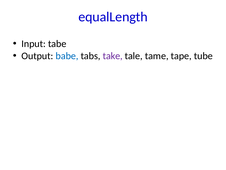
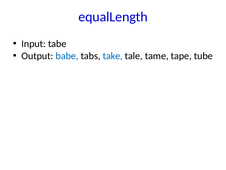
take colour: purple -> blue
